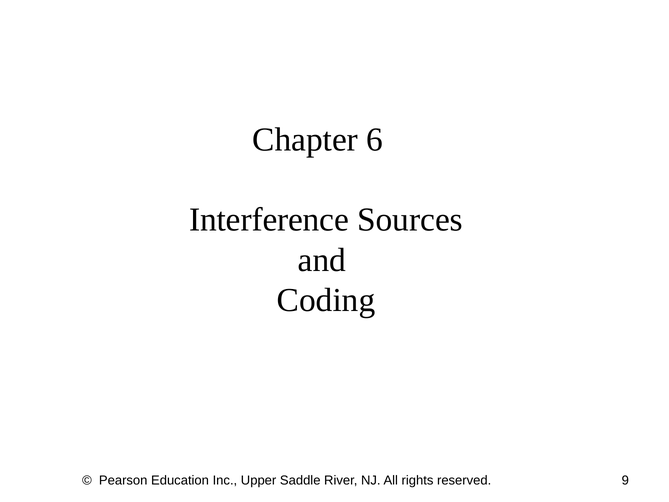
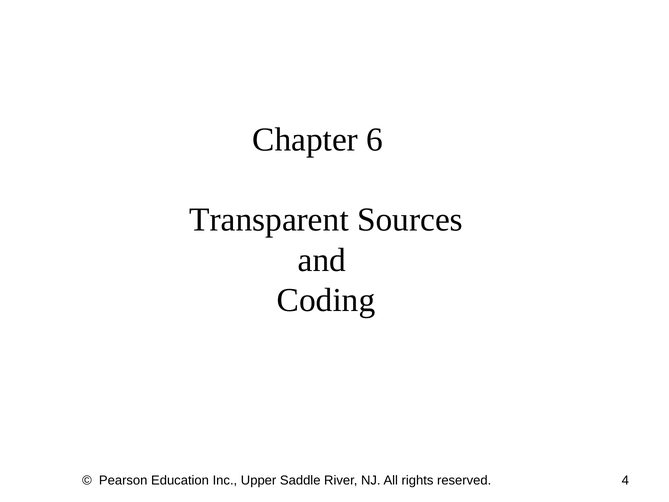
Interference: Interference -> Transparent
9: 9 -> 4
